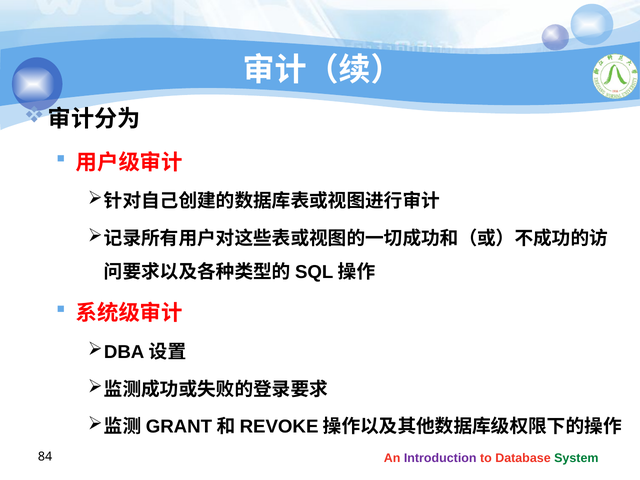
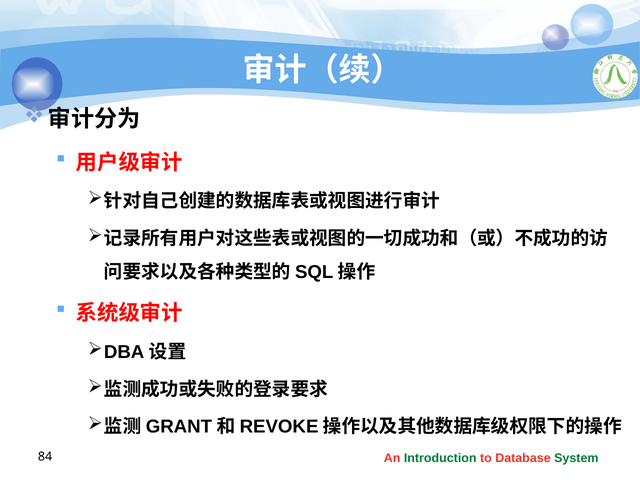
Introduction colour: purple -> green
